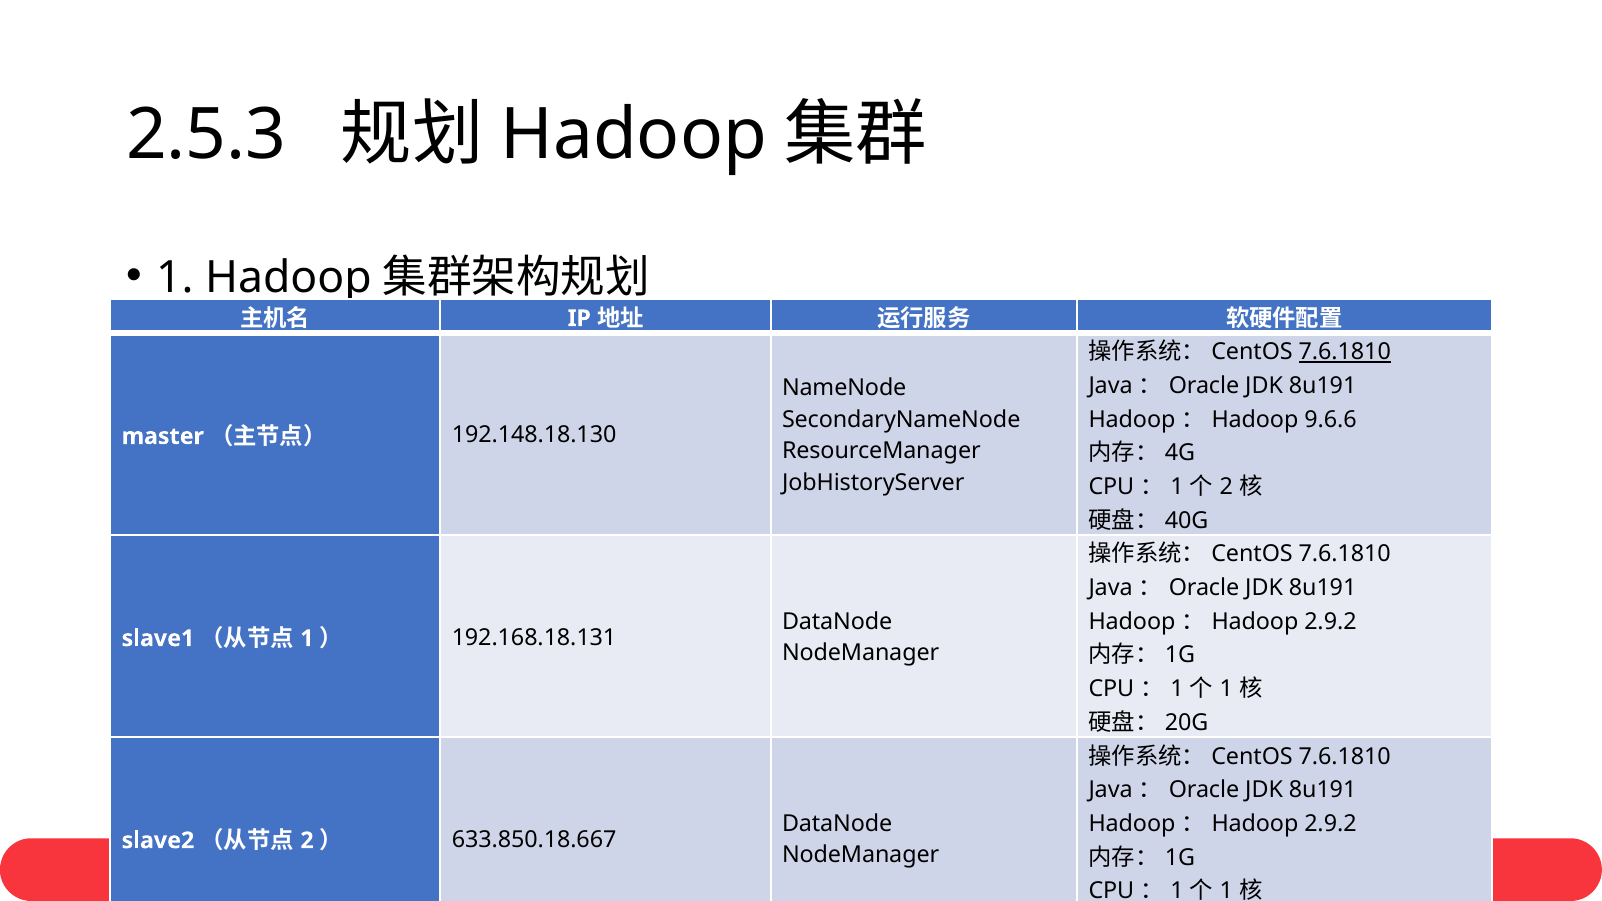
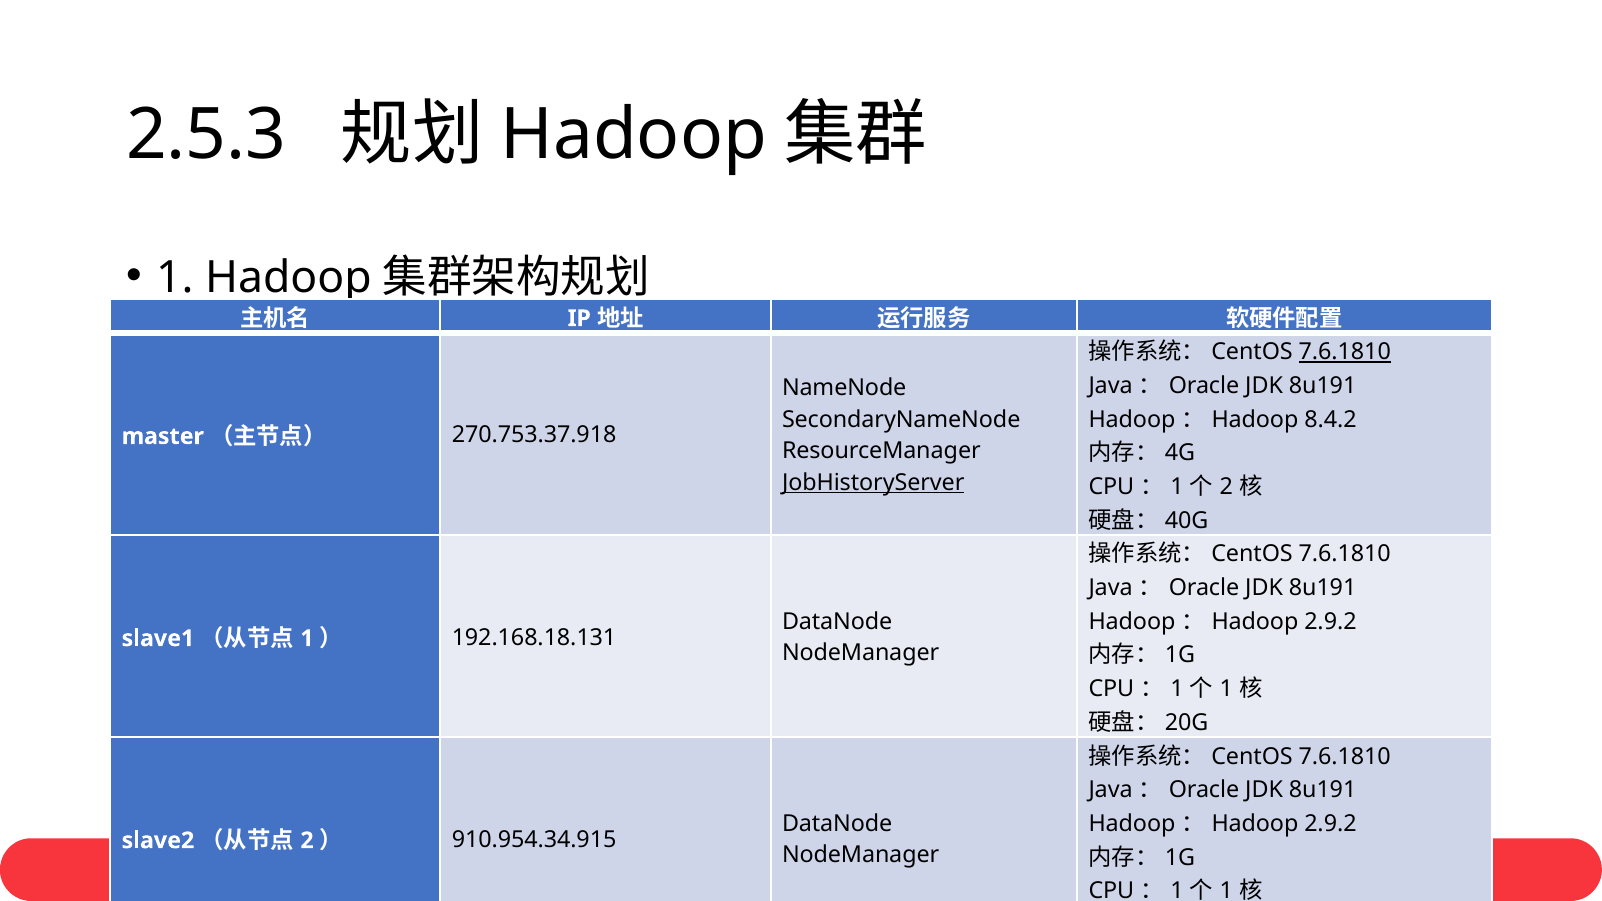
9.6.6: 9.6.6 -> 8.4.2
192.148.18.130: 192.148.18.130 -> 270.753.37.918
JobHistoryServer underline: none -> present
633.850.18.667: 633.850.18.667 -> 910.954.34.915
